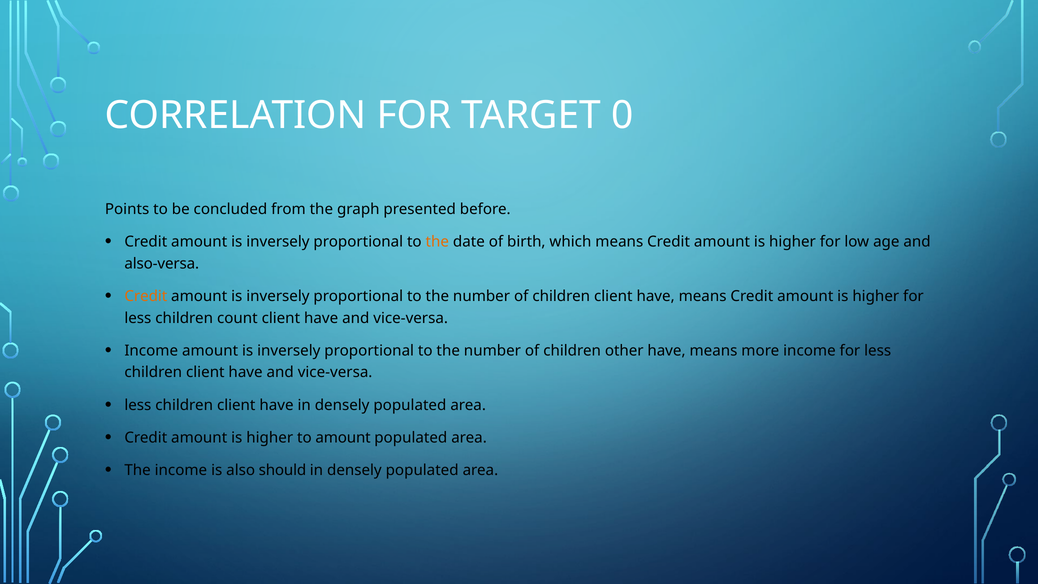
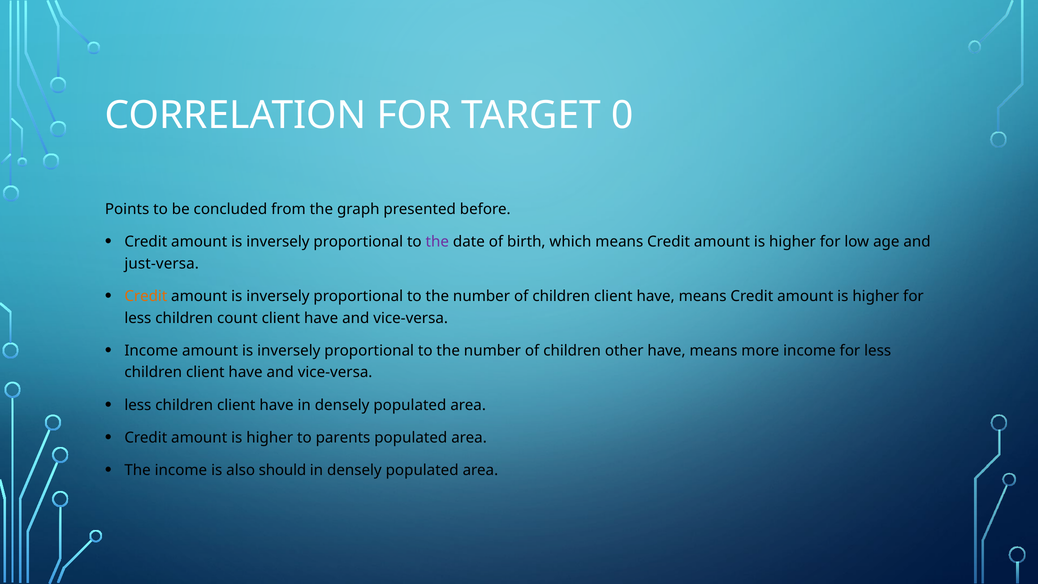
the at (437, 242) colour: orange -> purple
also-versa: also-versa -> just-versa
to amount: amount -> parents
